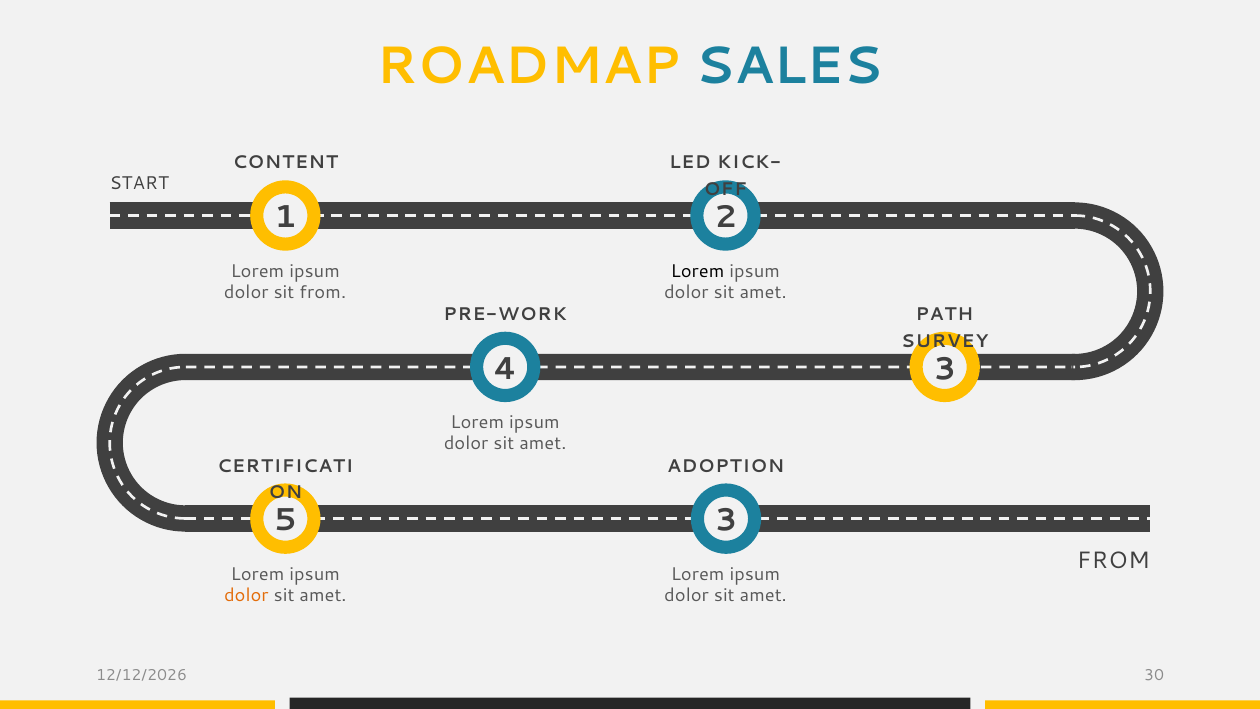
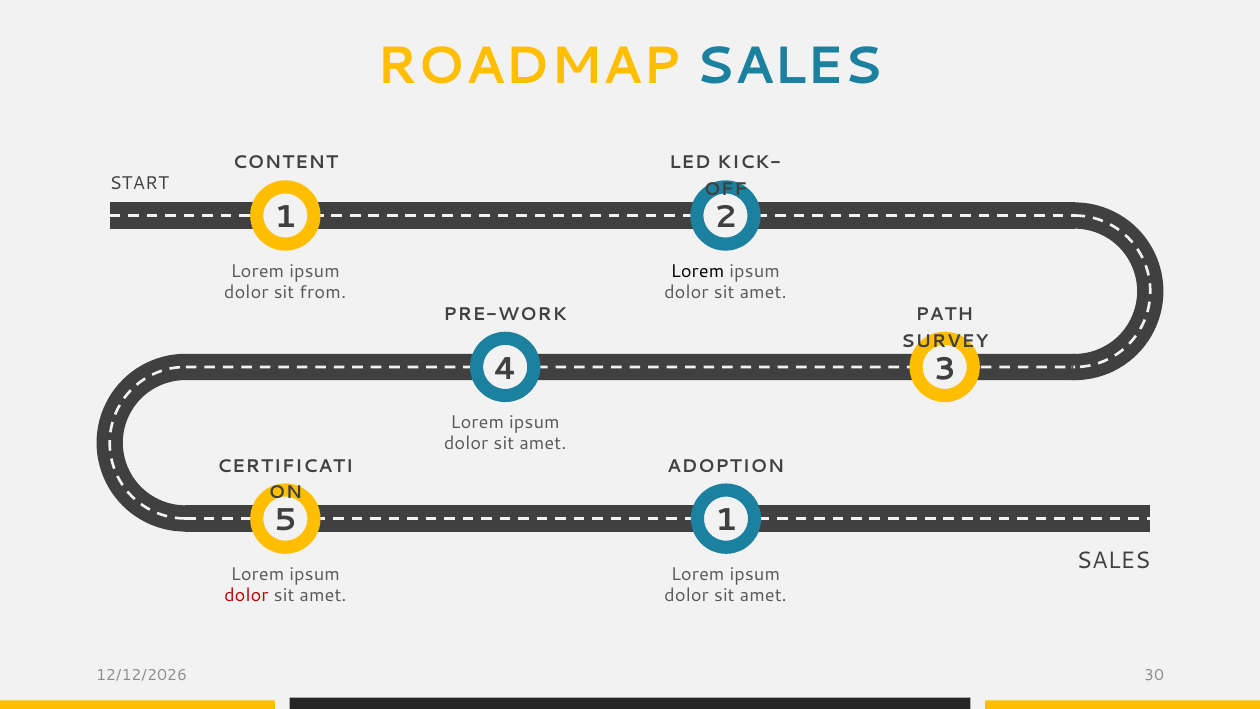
5 3: 3 -> 1
FROM at (1113, 560): FROM -> SALES
dolor at (246, 595) colour: orange -> red
